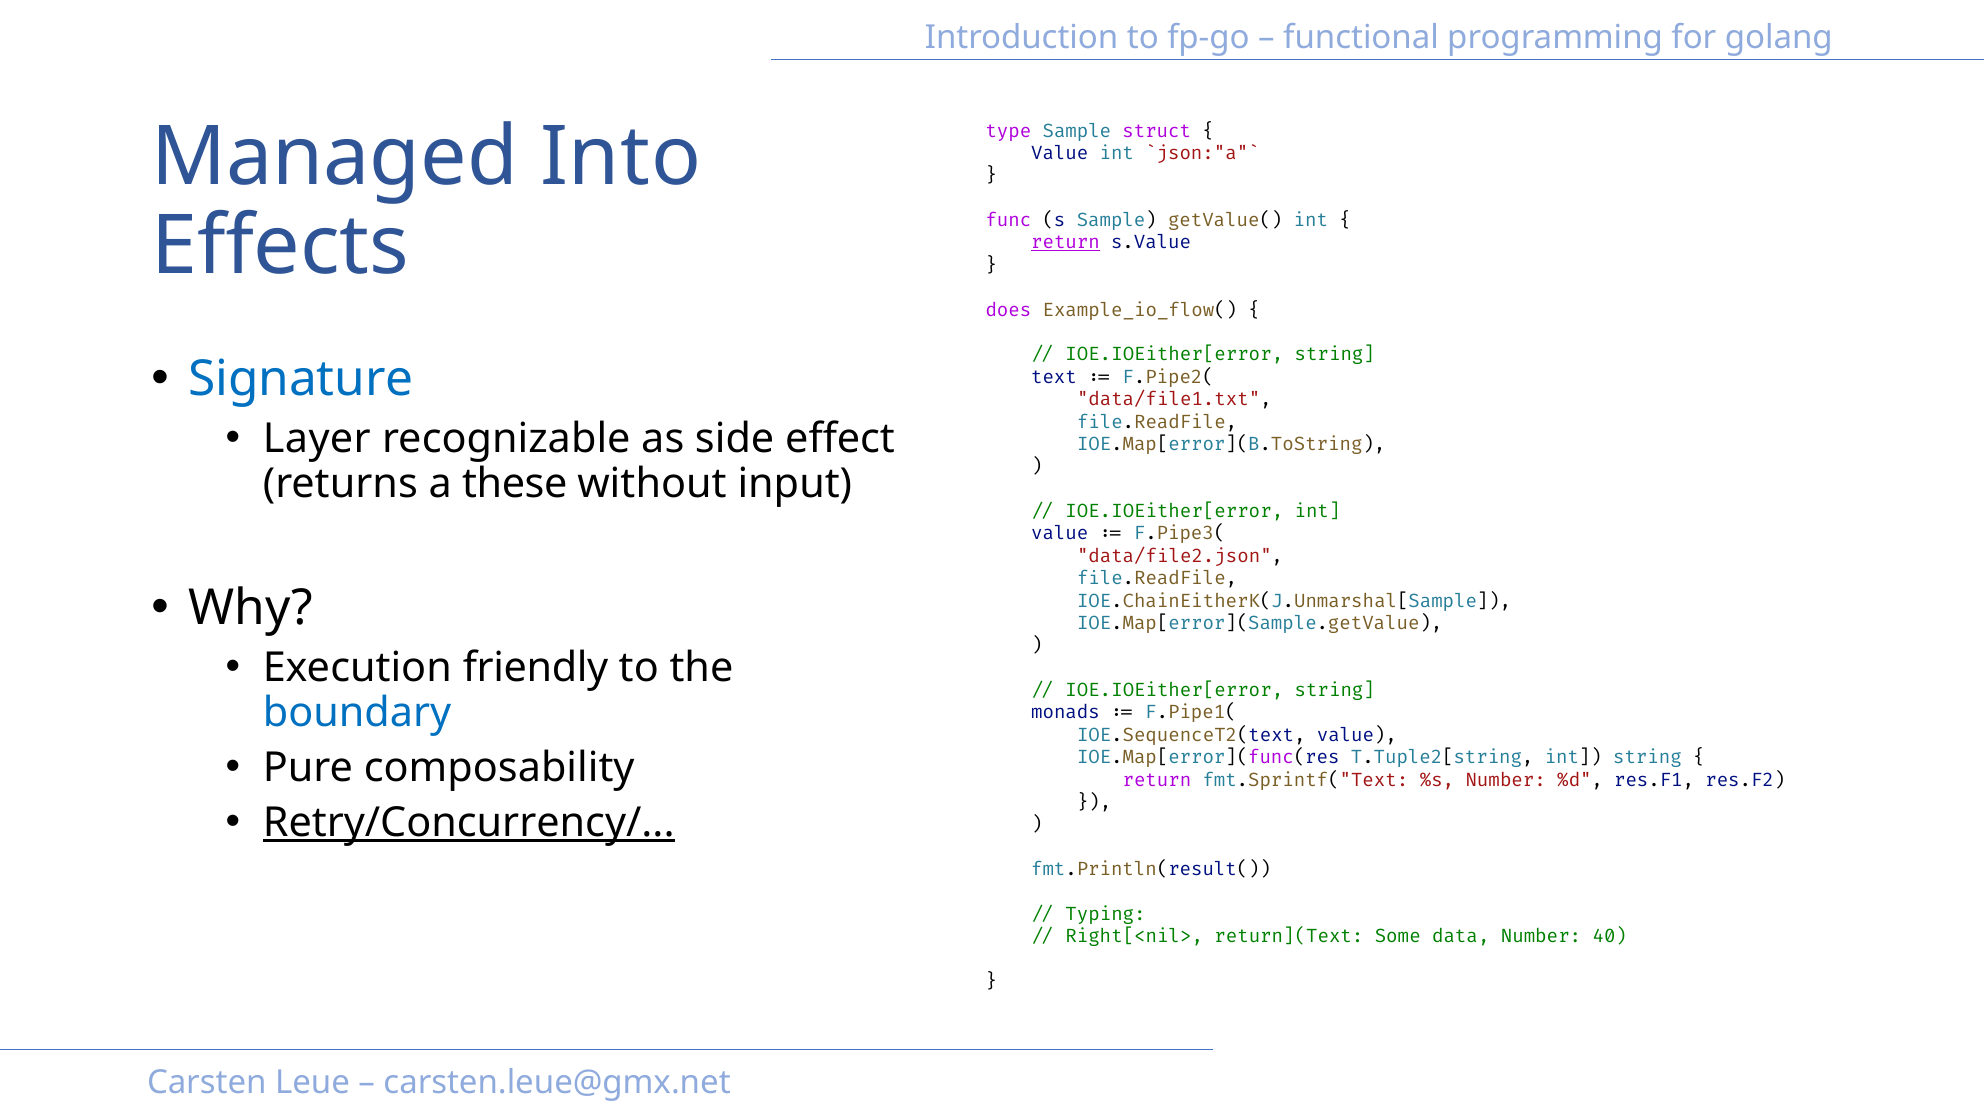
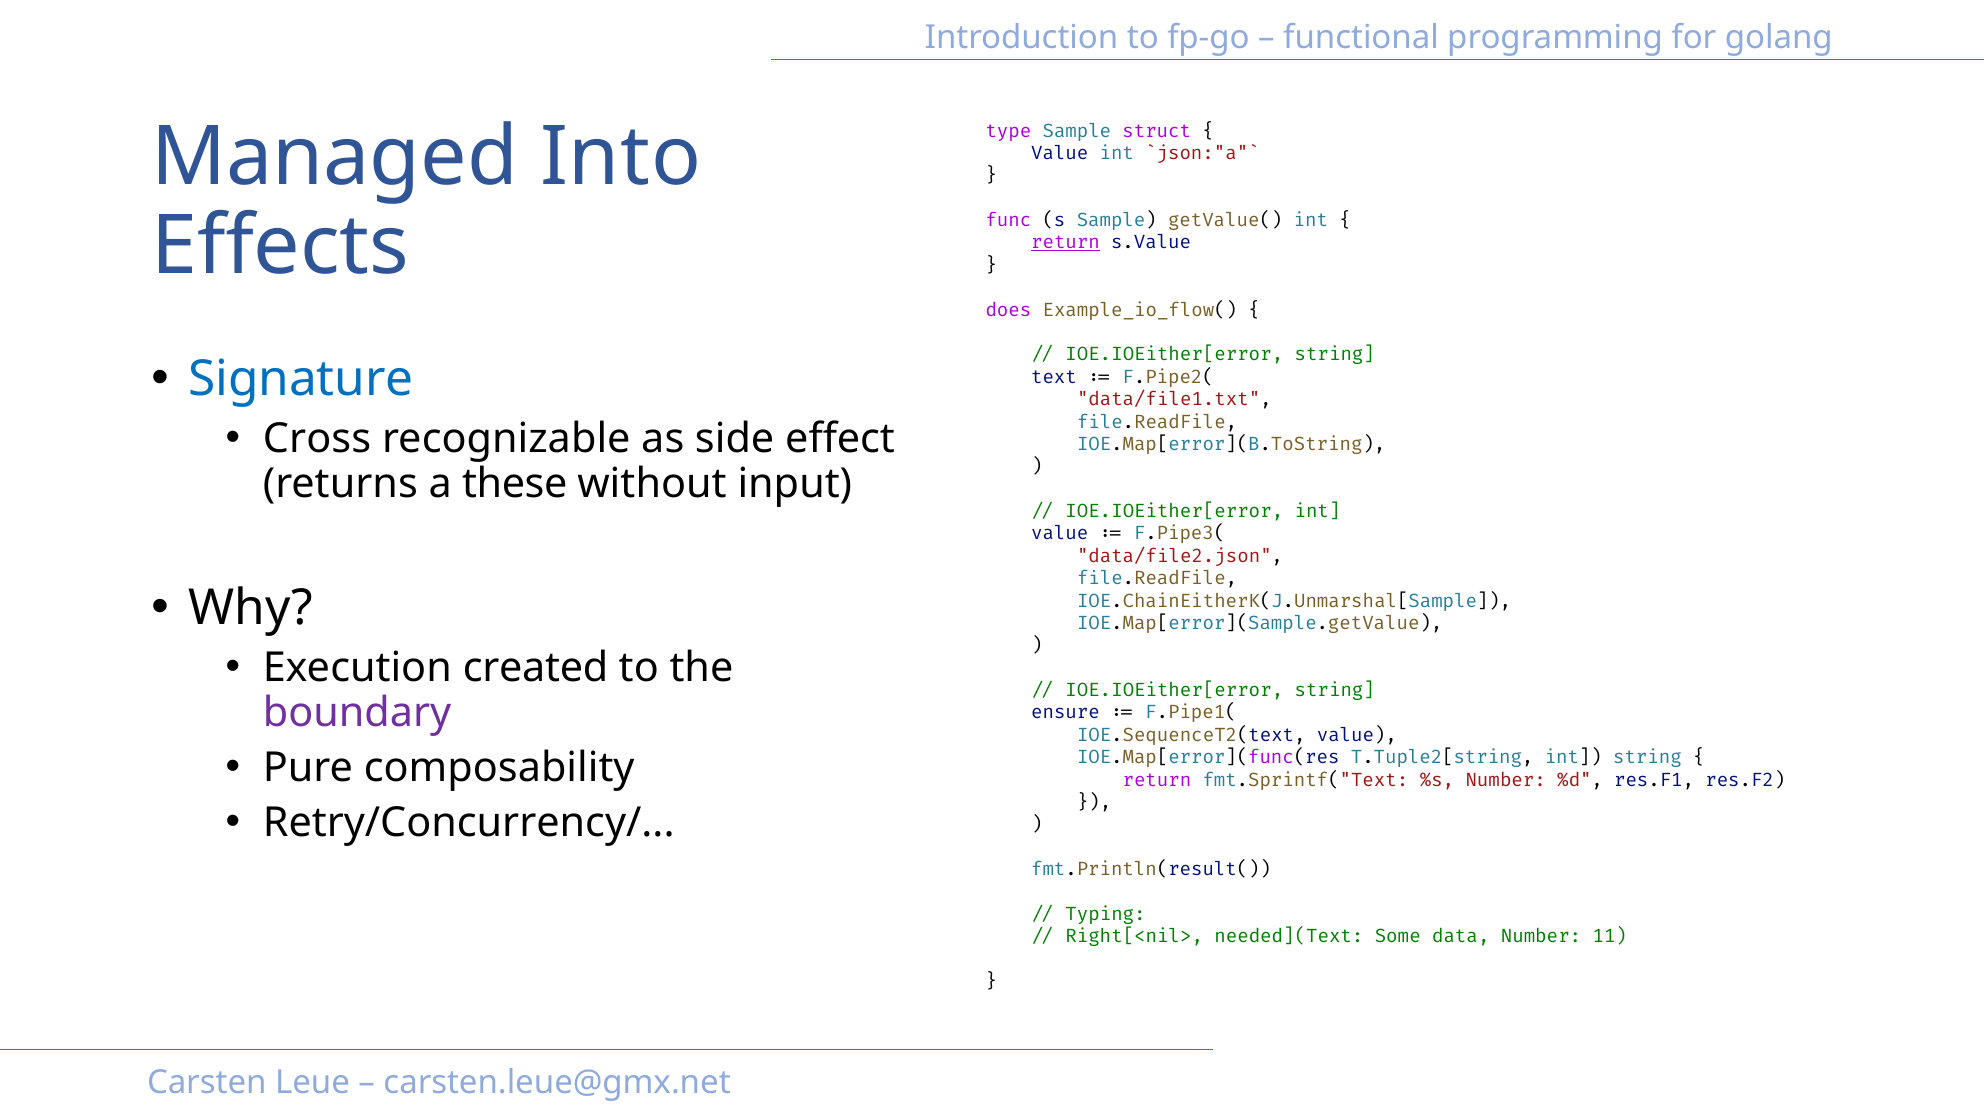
Layer: Layer -> Cross
friendly: friendly -> created
boundary colour: blue -> purple
monads: monads -> ensure
Retry/Concurrency/ underline: present -> none
return](Text: return](Text -> needed](Text
40: 40 -> 11
